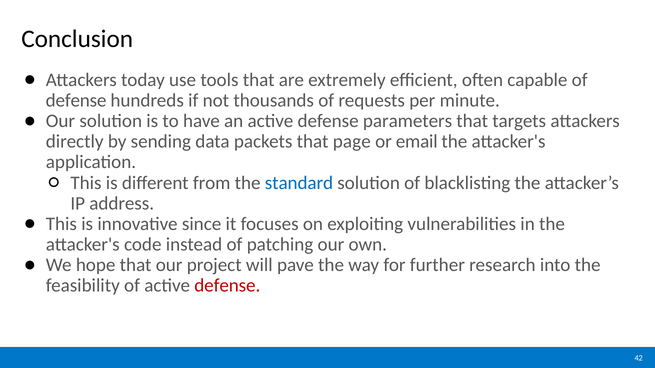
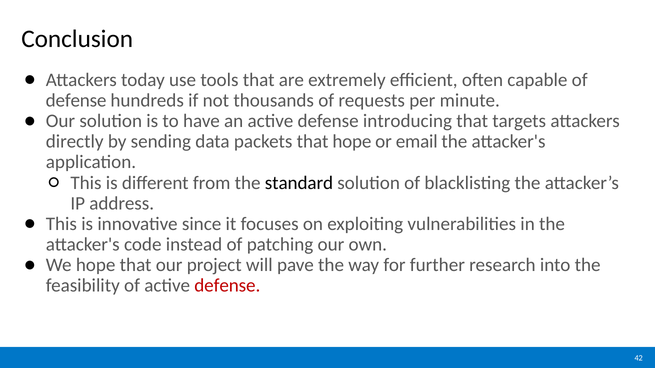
parameters: parameters -> introducing
that page: page -> hope
standard colour: blue -> black
